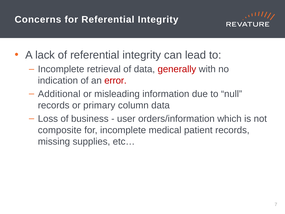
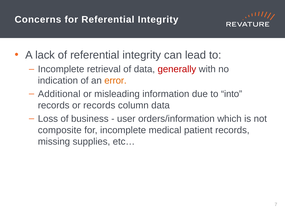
error colour: red -> orange
null: null -> into
or primary: primary -> records
